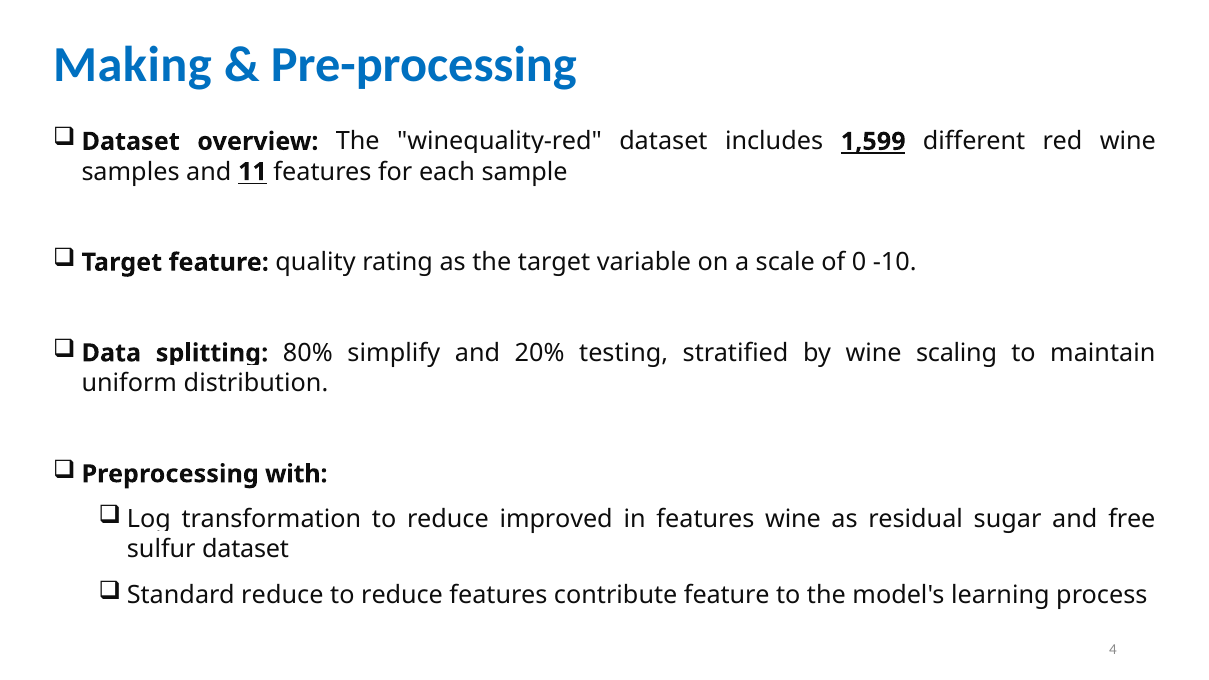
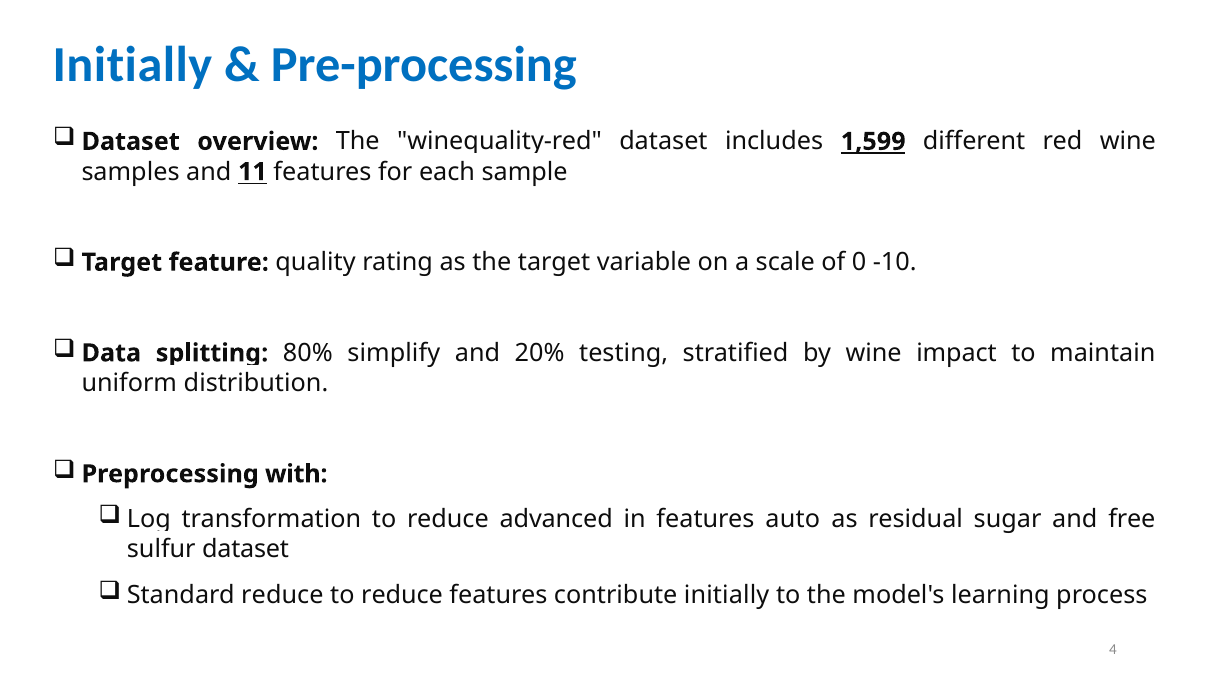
Making at (132, 65): Making -> Initially
scaling: scaling -> impact
improved: improved -> advanced
features wine: wine -> auto
contribute feature: feature -> initially
